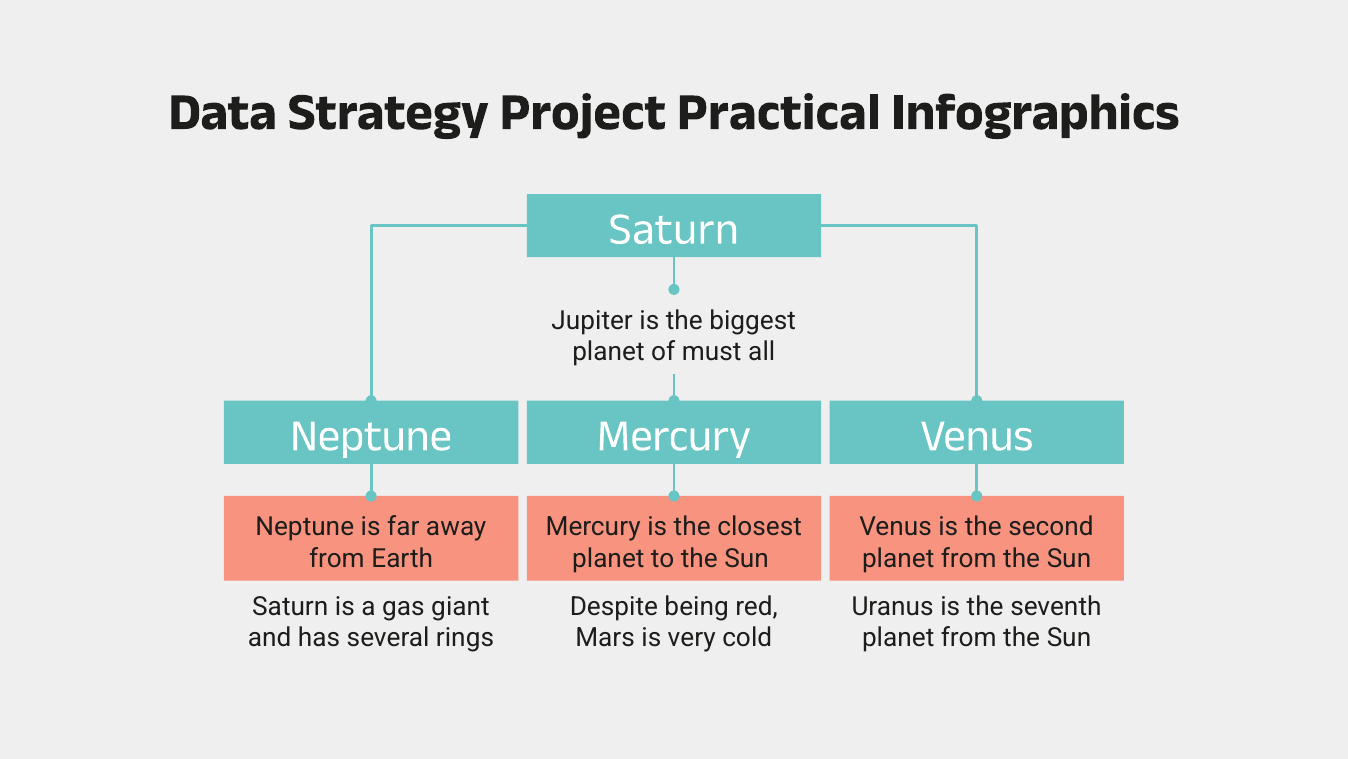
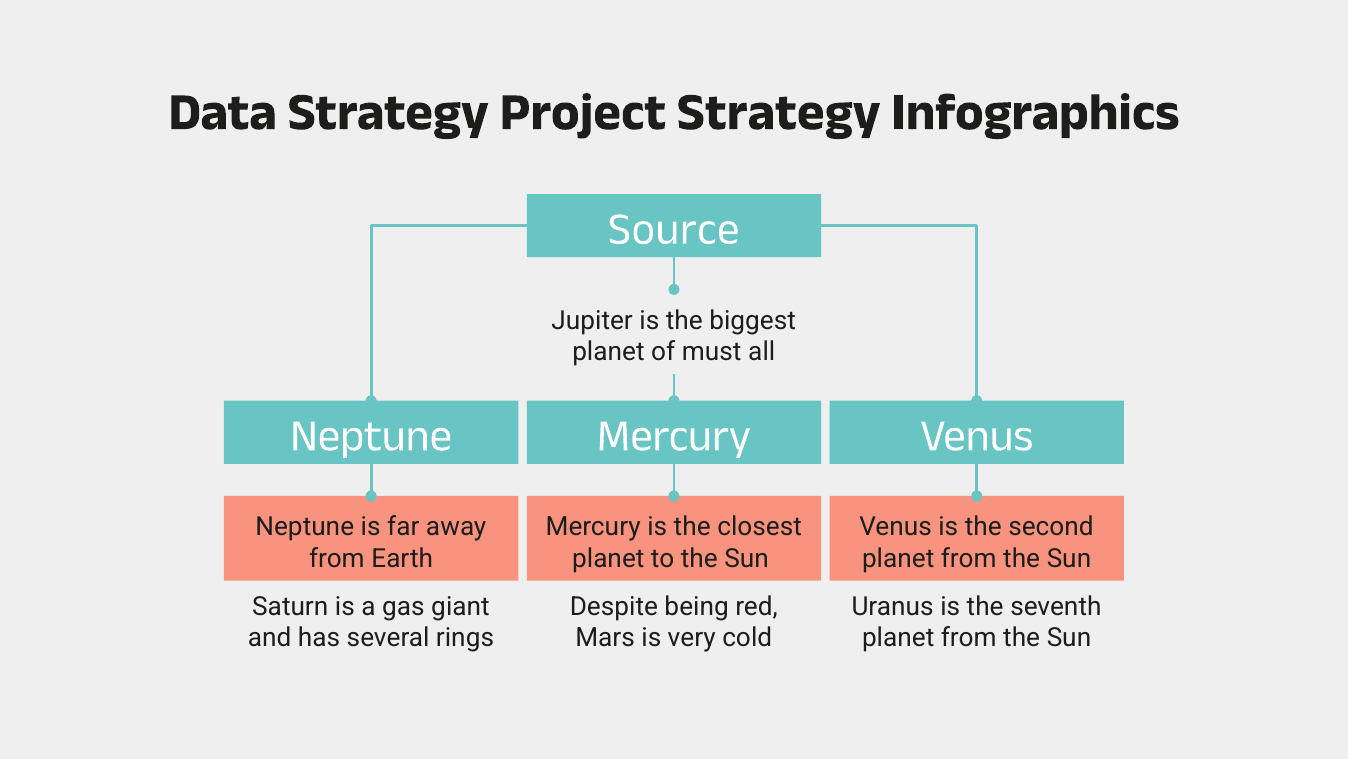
Project Practical: Practical -> Strategy
Saturn at (674, 229): Saturn -> Source
